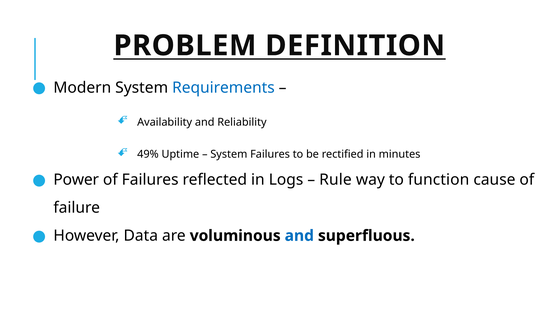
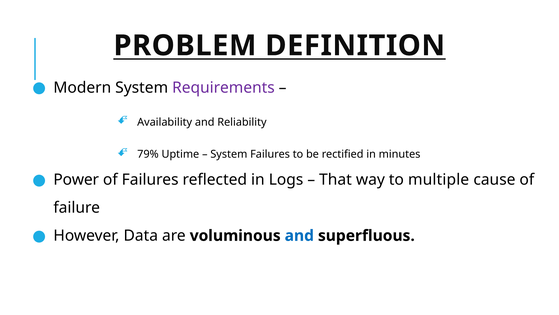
Requirements colour: blue -> purple
49%: 49% -> 79%
Rule: Rule -> That
function: function -> multiple
